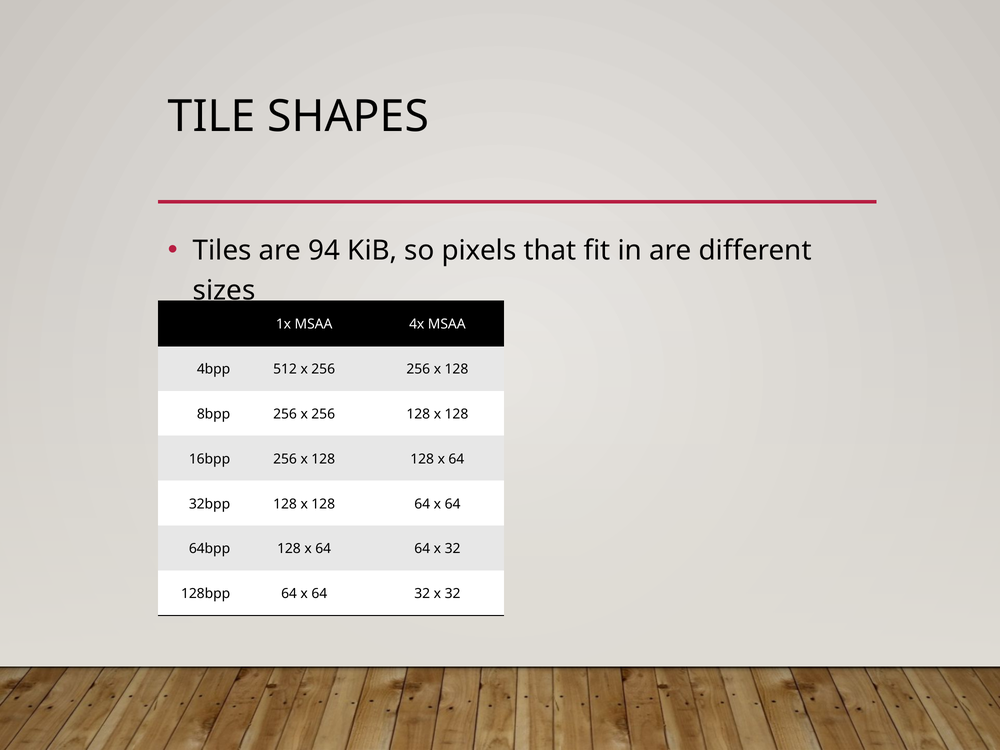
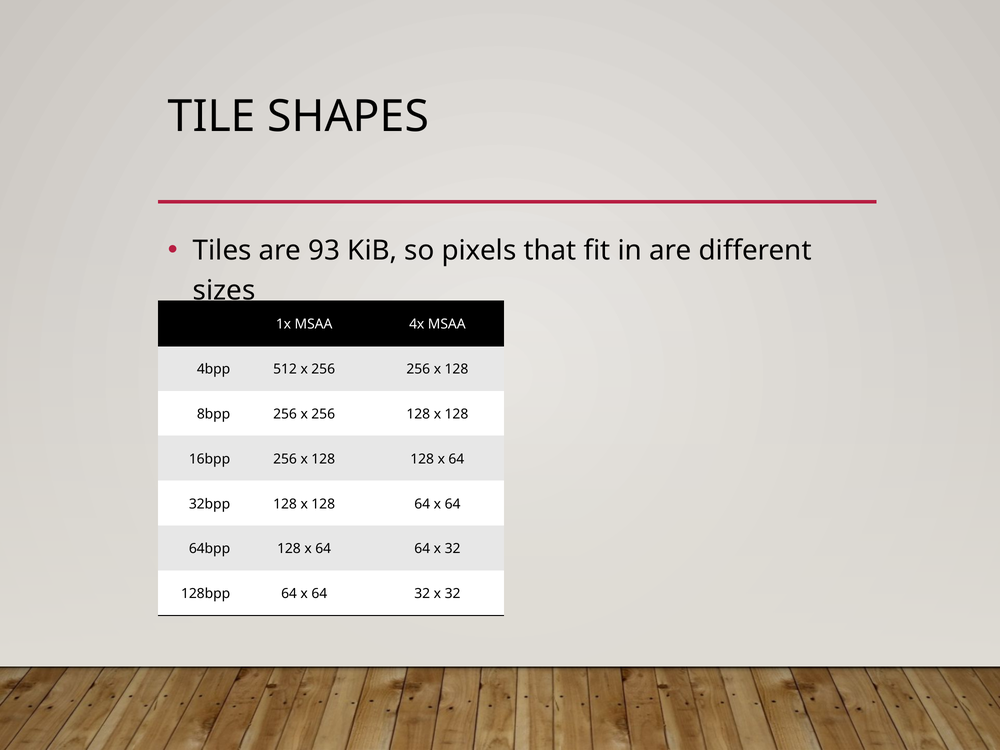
94: 94 -> 93
